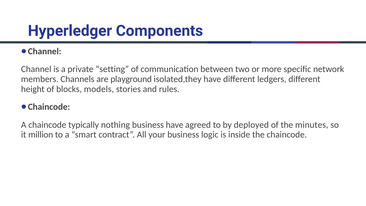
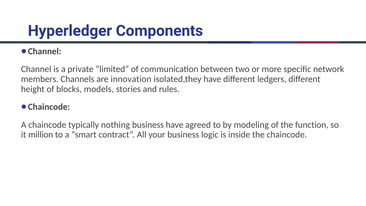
setting: setting -> limited
playground: playground -> innovation
deployed: deployed -> modeling
minutes: minutes -> function
